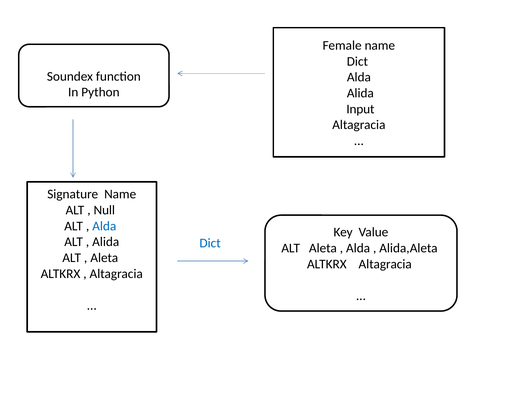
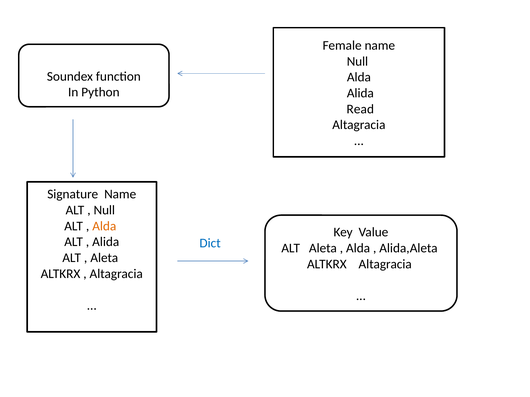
Dict at (357, 61): Dict -> Null
Input: Input -> Read
Alda at (104, 226) colour: blue -> orange
